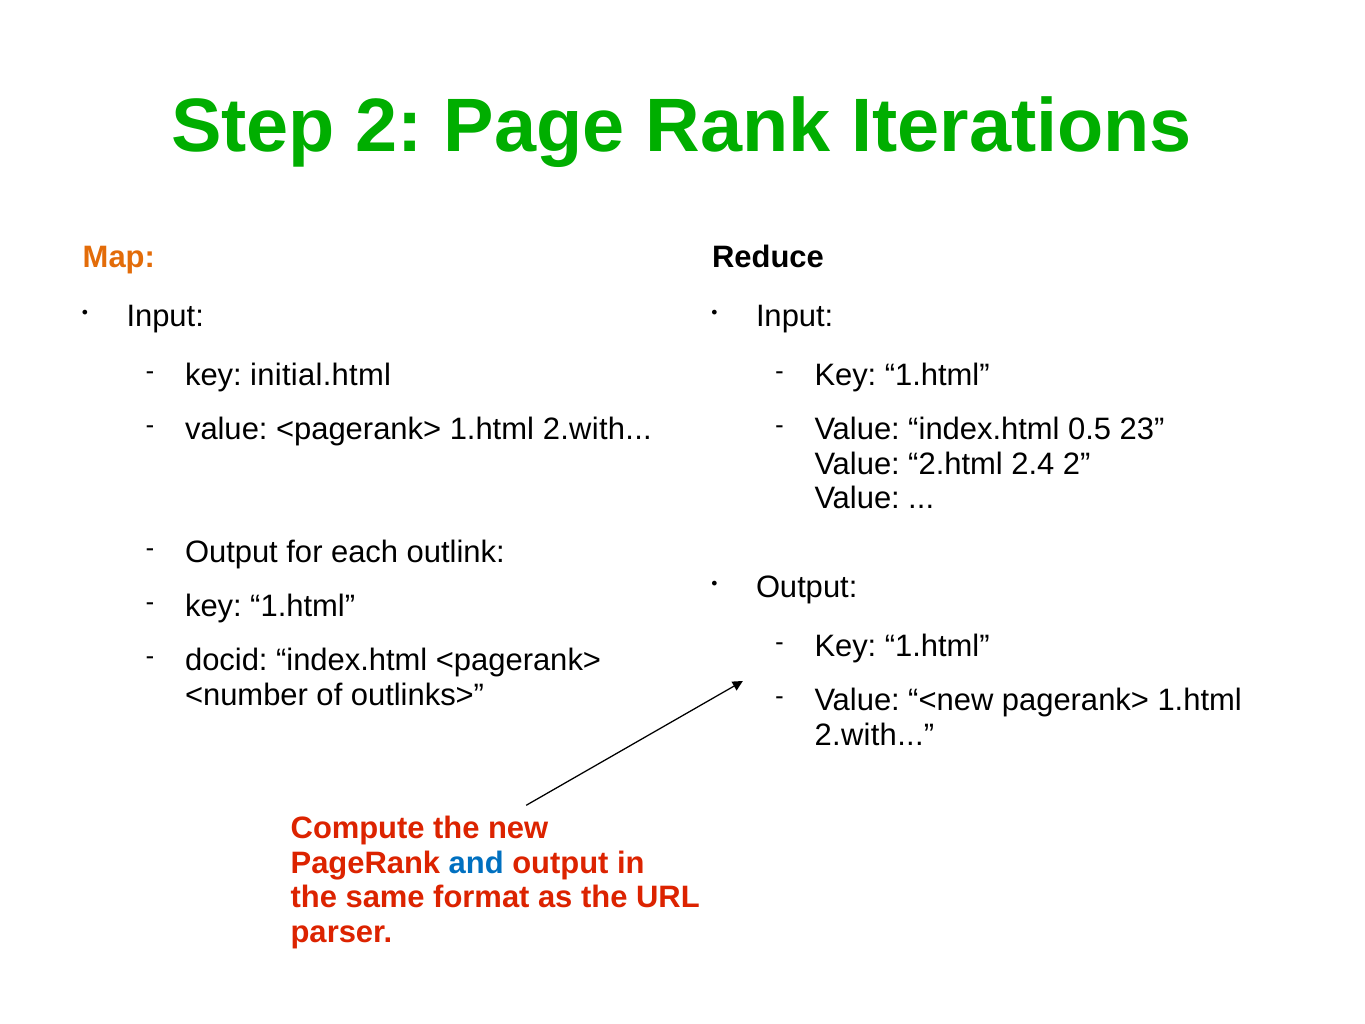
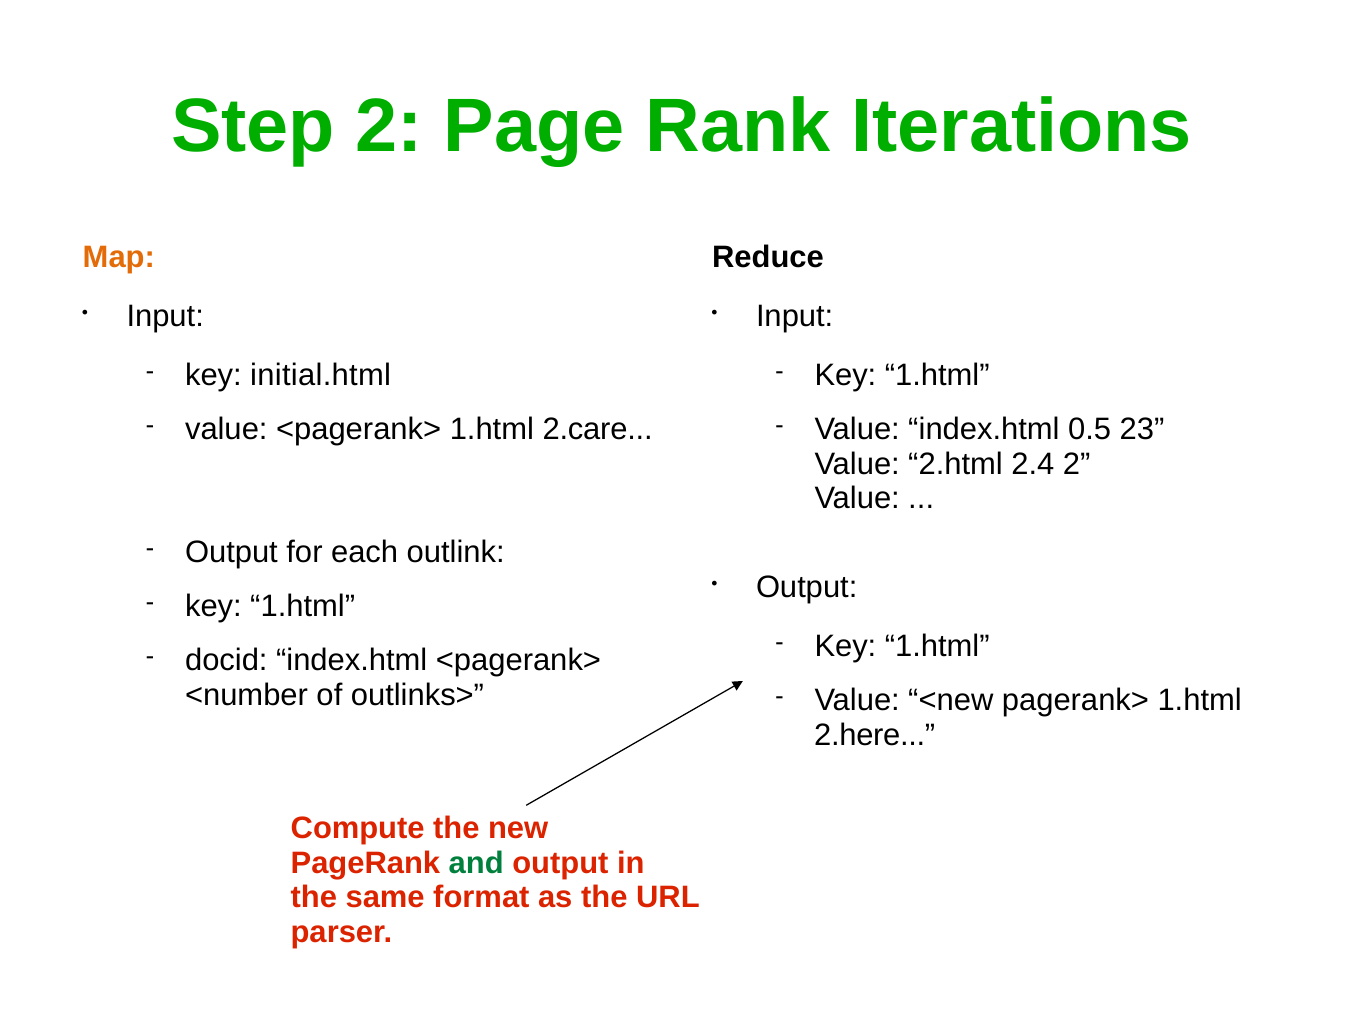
<pagerank> 1.html 2.with: 2.with -> 2.care
2.with at (874, 735): 2.with -> 2.here
and colour: blue -> green
